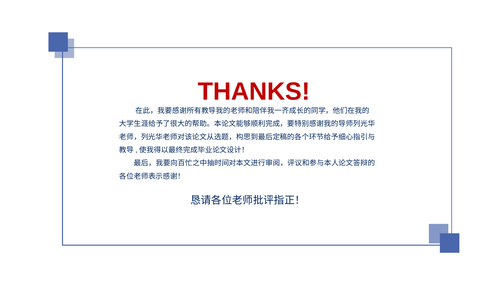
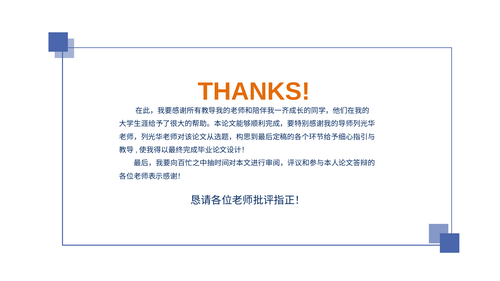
THANKS colour: red -> orange
